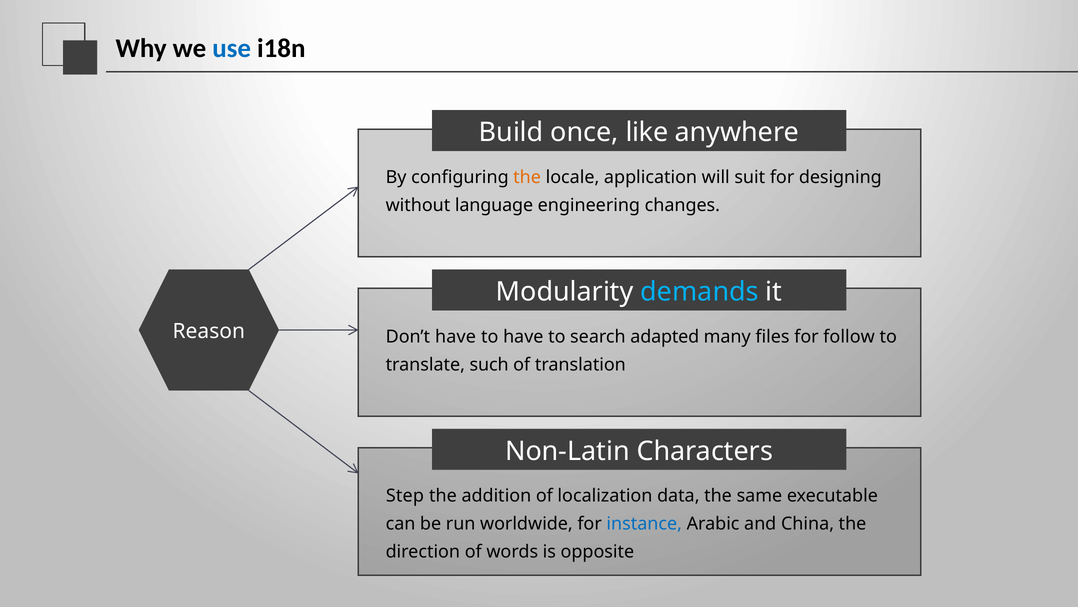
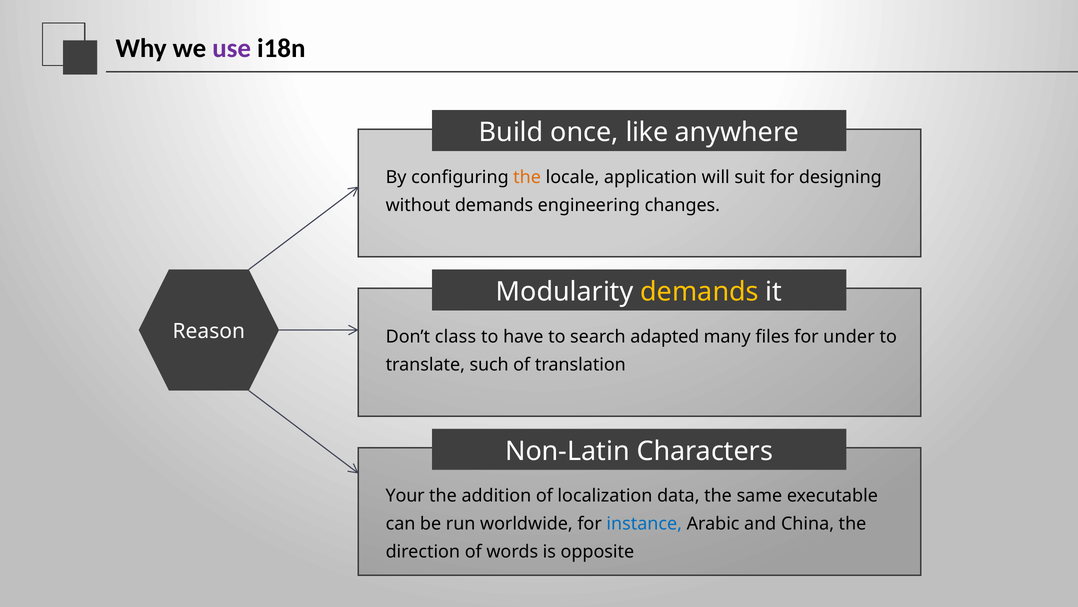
use colour: blue -> purple
without language: language -> demands
demands at (700, 292) colour: light blue -> yellow
Don’t have: have -> class
follow: follow -> under
Step: Step -> Your
